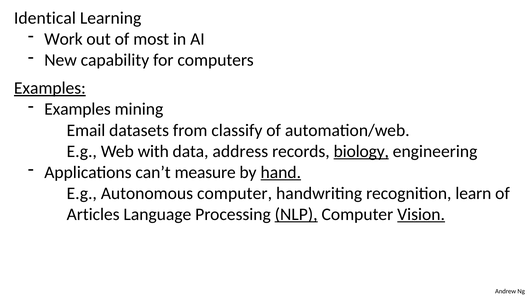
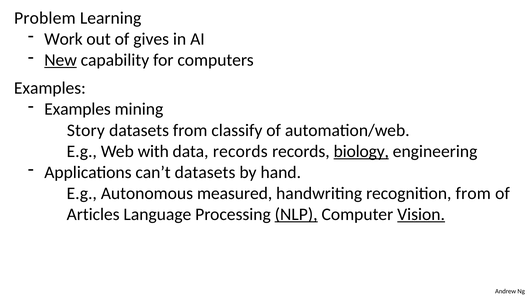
Identical: Identical -> Problem
most: most -> gives
New underline: none -> present
Examples at (50, 88) underline: present -> none
Email: Email -> Story
data address: address -> records
can’t measure: measure -> datasets
hand underline: present -> none
Autonomous computer: computer -> measured
recognition learn: learn -> from
